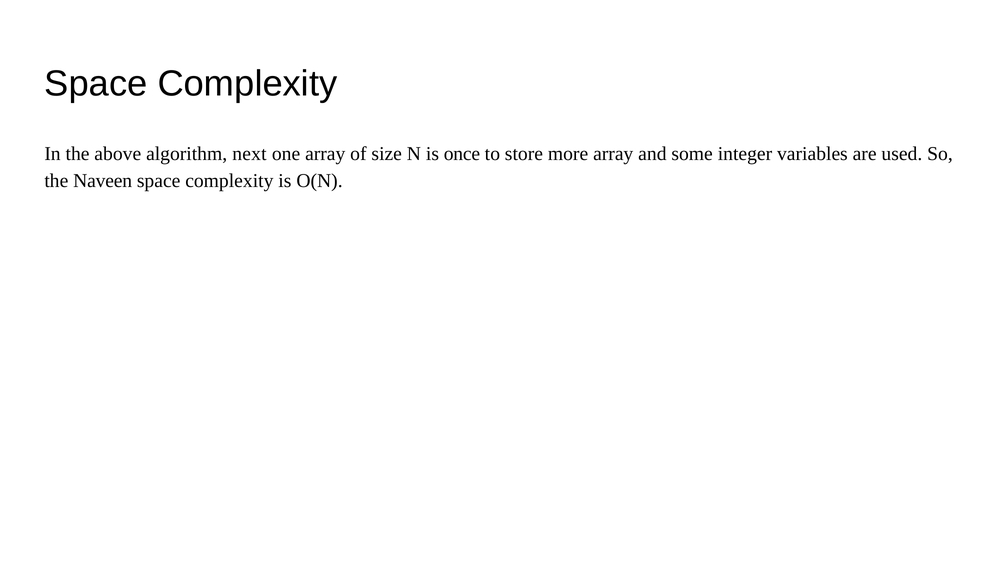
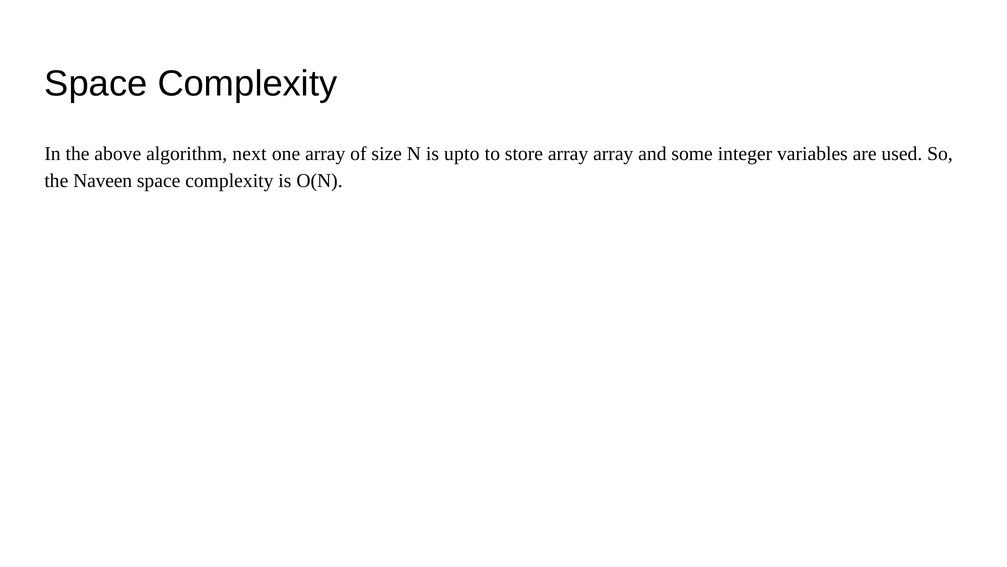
once: once -> upto
store more: more -> array
